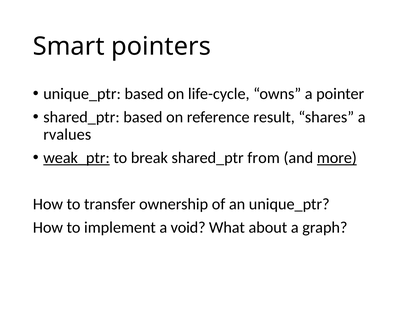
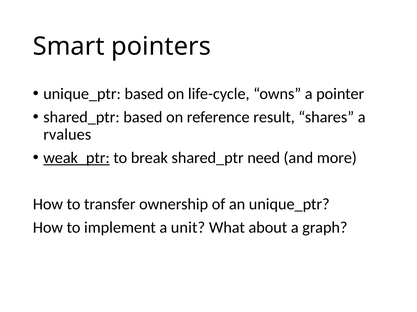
from: from -> need
more underline: present -> none
void: void -> unit
